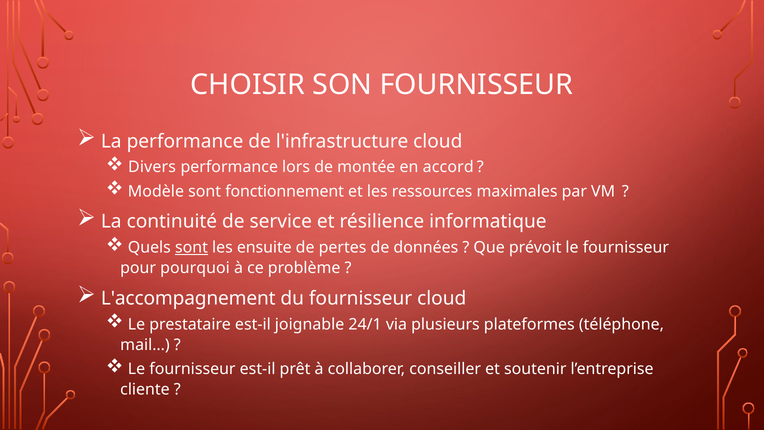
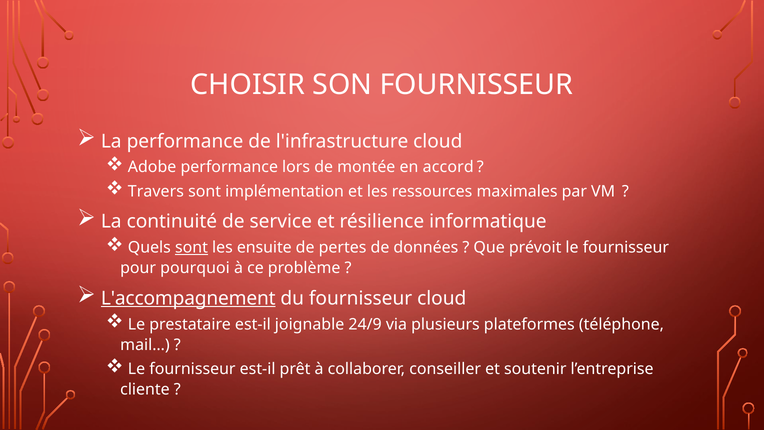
Divers: Divers -> Adobe
Modèle: Modèle -> Travers
fonctionnement: fonctionnement -> implémentation
L'accompagnement underline: none -> present
24/1: 24/1 -> 24/9
